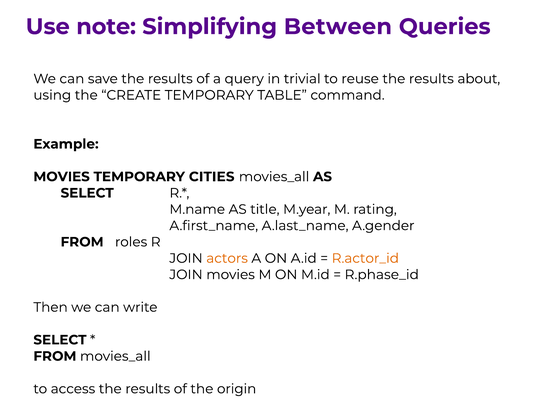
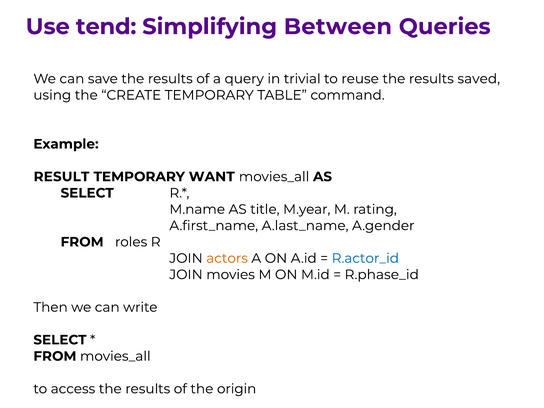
note: note -> tend
about: about -> saved
MOVIES at (62, 177): MOVIES -> RESULT
CITIES: CITIES -> WANT
R.actor_id colour: orange -> blue
